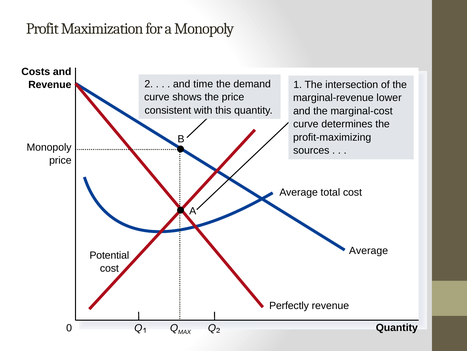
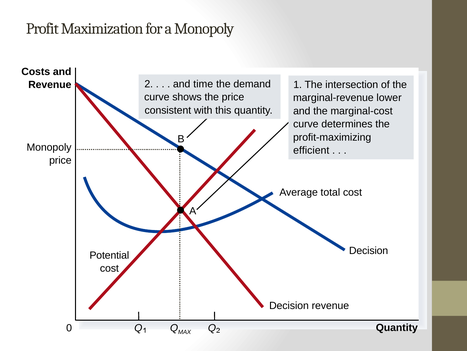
sources: sources -> efficient
Average at (369, 250): Average -> Decision
Perfectly at (289, 305): Perfectly -> Decision
